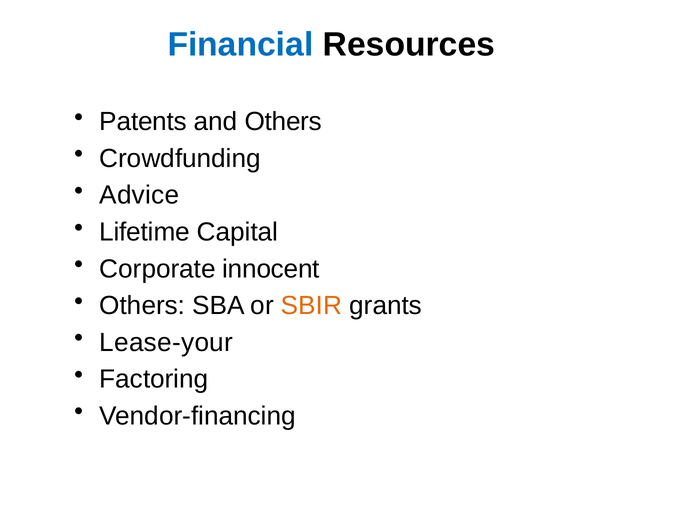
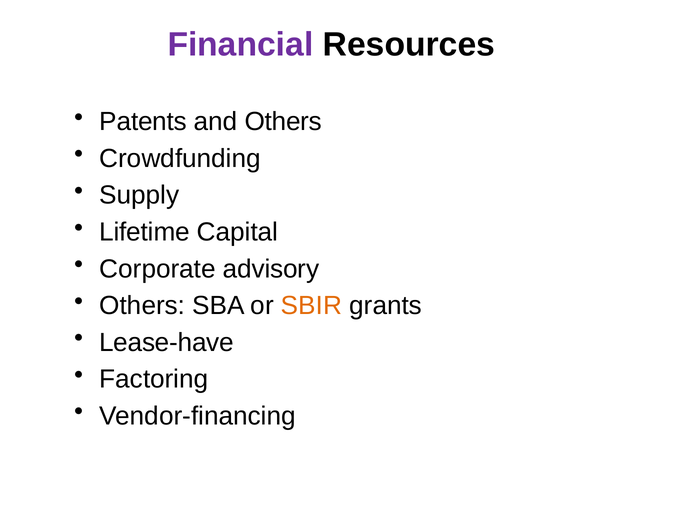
Financial colour: blue -> purple
Advice: Advice -> Supply
innocent: innocent -> advisory
Lease-your: Lease-your -> Lease-have
